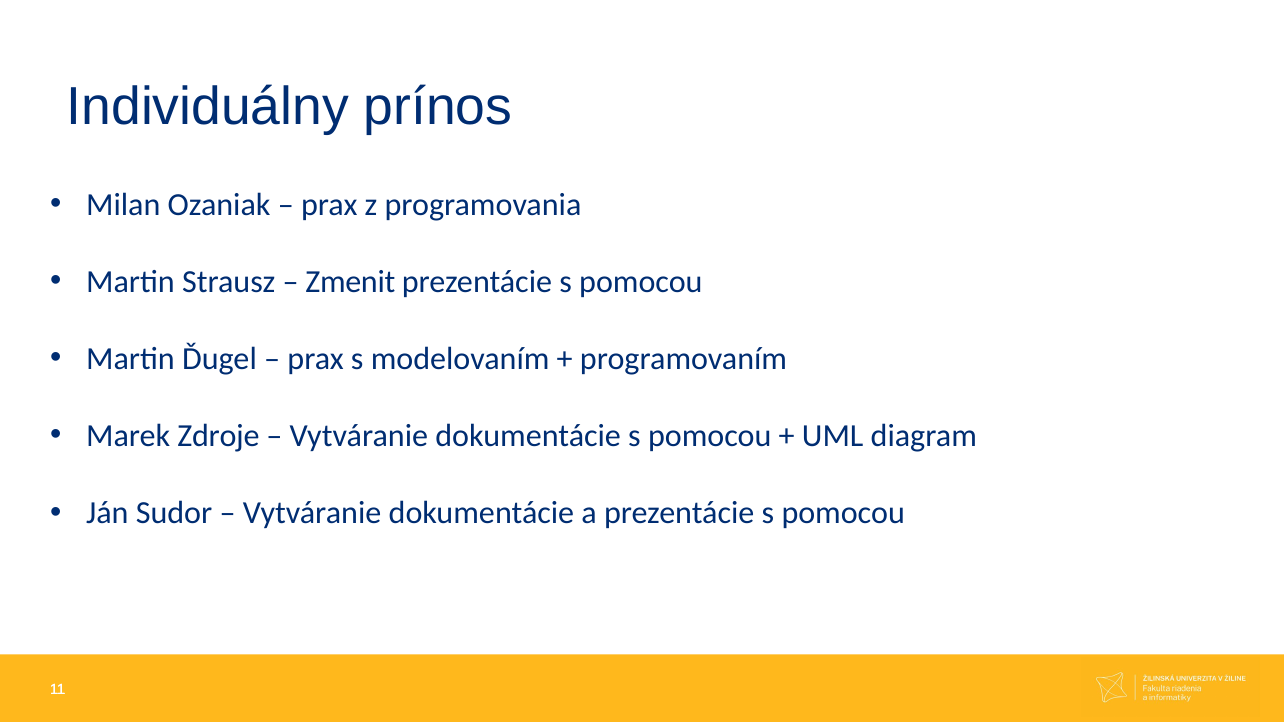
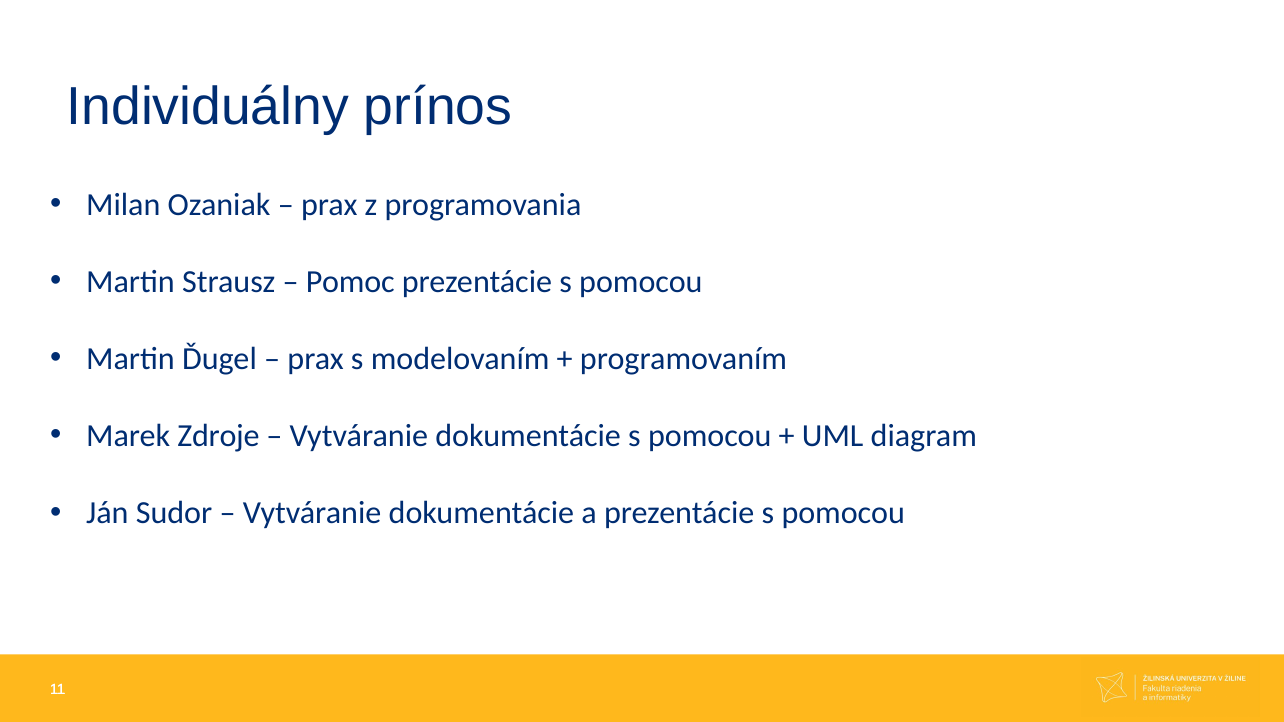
Zmenit: Zmenit -> Pomoc
